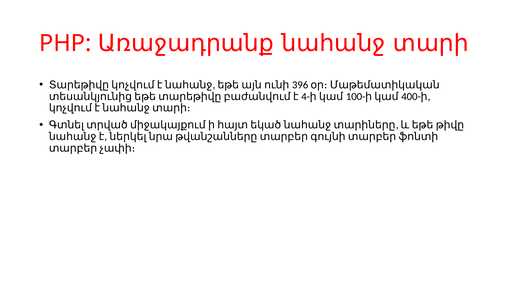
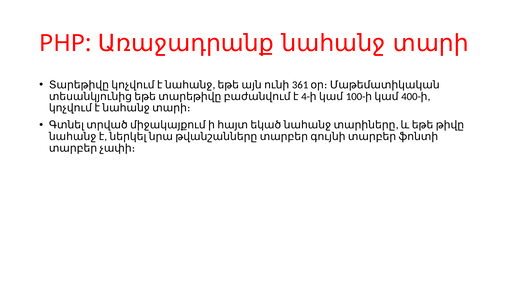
396: 396 -> 361
